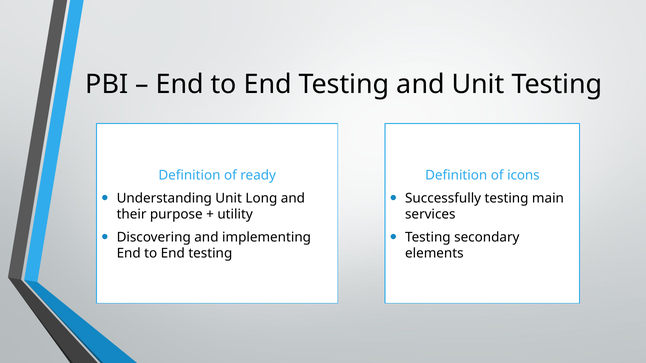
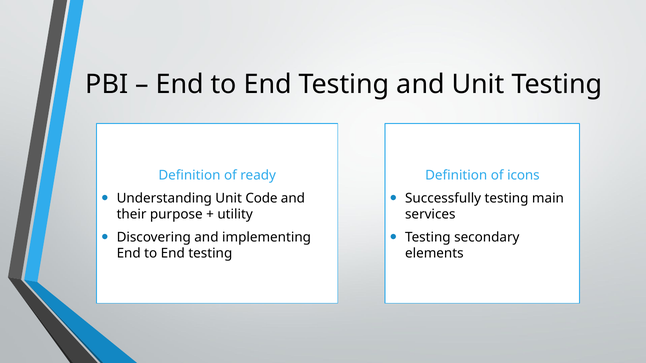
Long: Long -> Code
